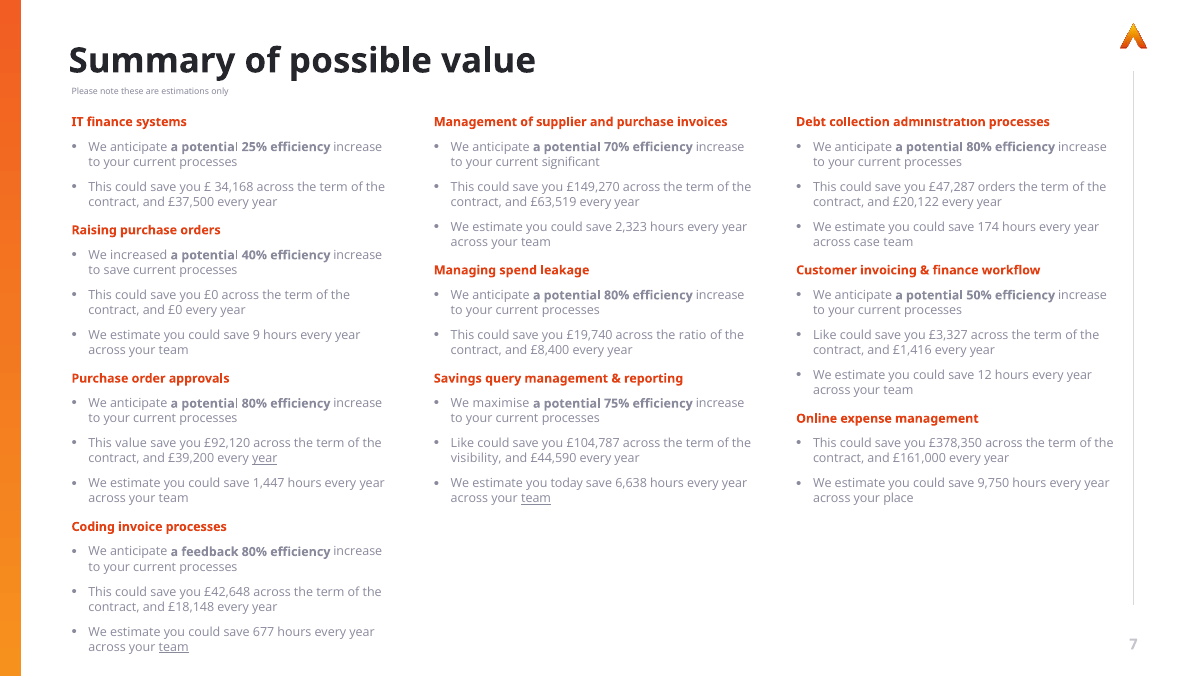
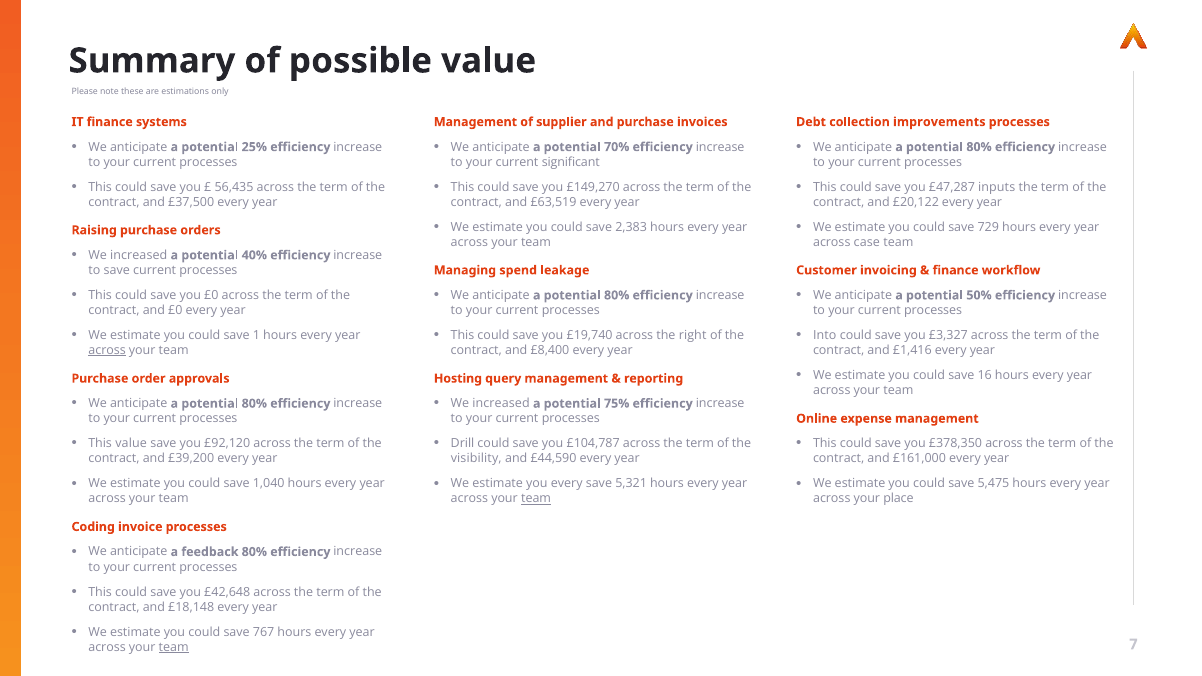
admınıstratıon: admınıstratıon -> improvements
34,168: 34,168 -> 56,435
£47,287 orders: orders -> inputs
2,323: 2,323 -> 2,383
174: 174 -> 729
9: 9 -> 1
ratio: ratio -> right
Like at (825, 335): Like -> Into
across at (107, 350) underline: none -> present
12: 12 -> 16
Savings: Savings -> Hosting
maximise at (501, 404): maximise -> increased
Like at (462, 444): Like -> Drill
year at (265, 459) underline: present -> none
1,447: 1,447 -> 1,040
you today: today -> every
6,638: 6,638 -> 5,321
9,750: 9,750 -> 5,475
677: 677 -> 767
